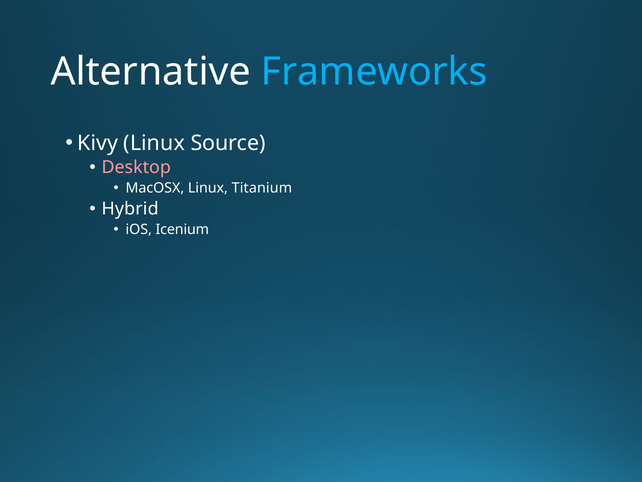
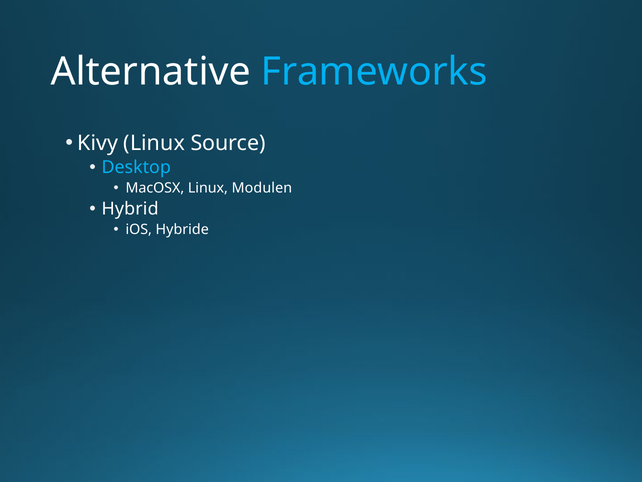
Desktop colour: pink -> light blue
Titanium: Titanium -> Modulen
Icenium: Icenium -> Hybride
